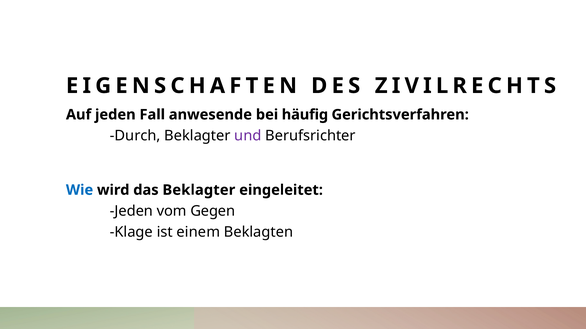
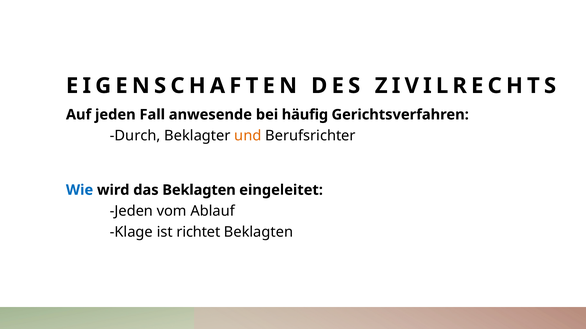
und colour: purple -> orange
das Beklagter: Beklagter -> Beklagten
Gegen: Gegen -> Ablauf
einem: einem -> richtet
